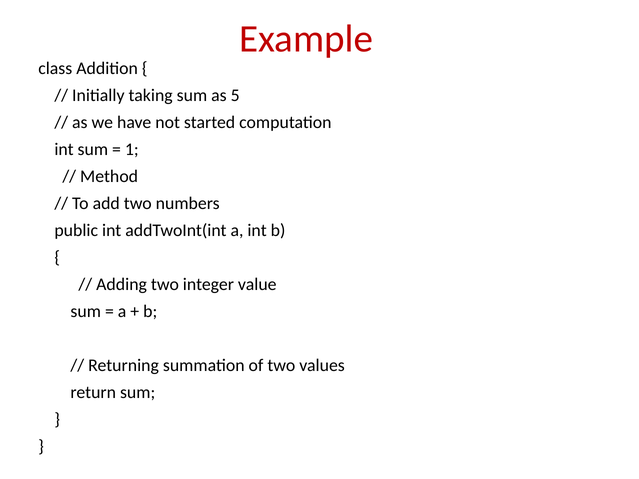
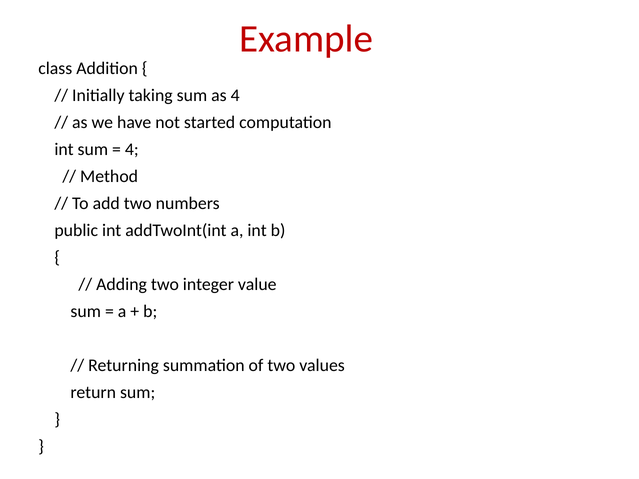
as 5: 5 -> 4
1 at (132, 150): 1 -> 4
